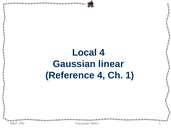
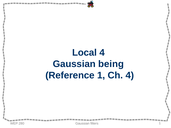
linear: linear -> being
Reference 4: 4 -> 1
Ch 1: 1 -> 4
